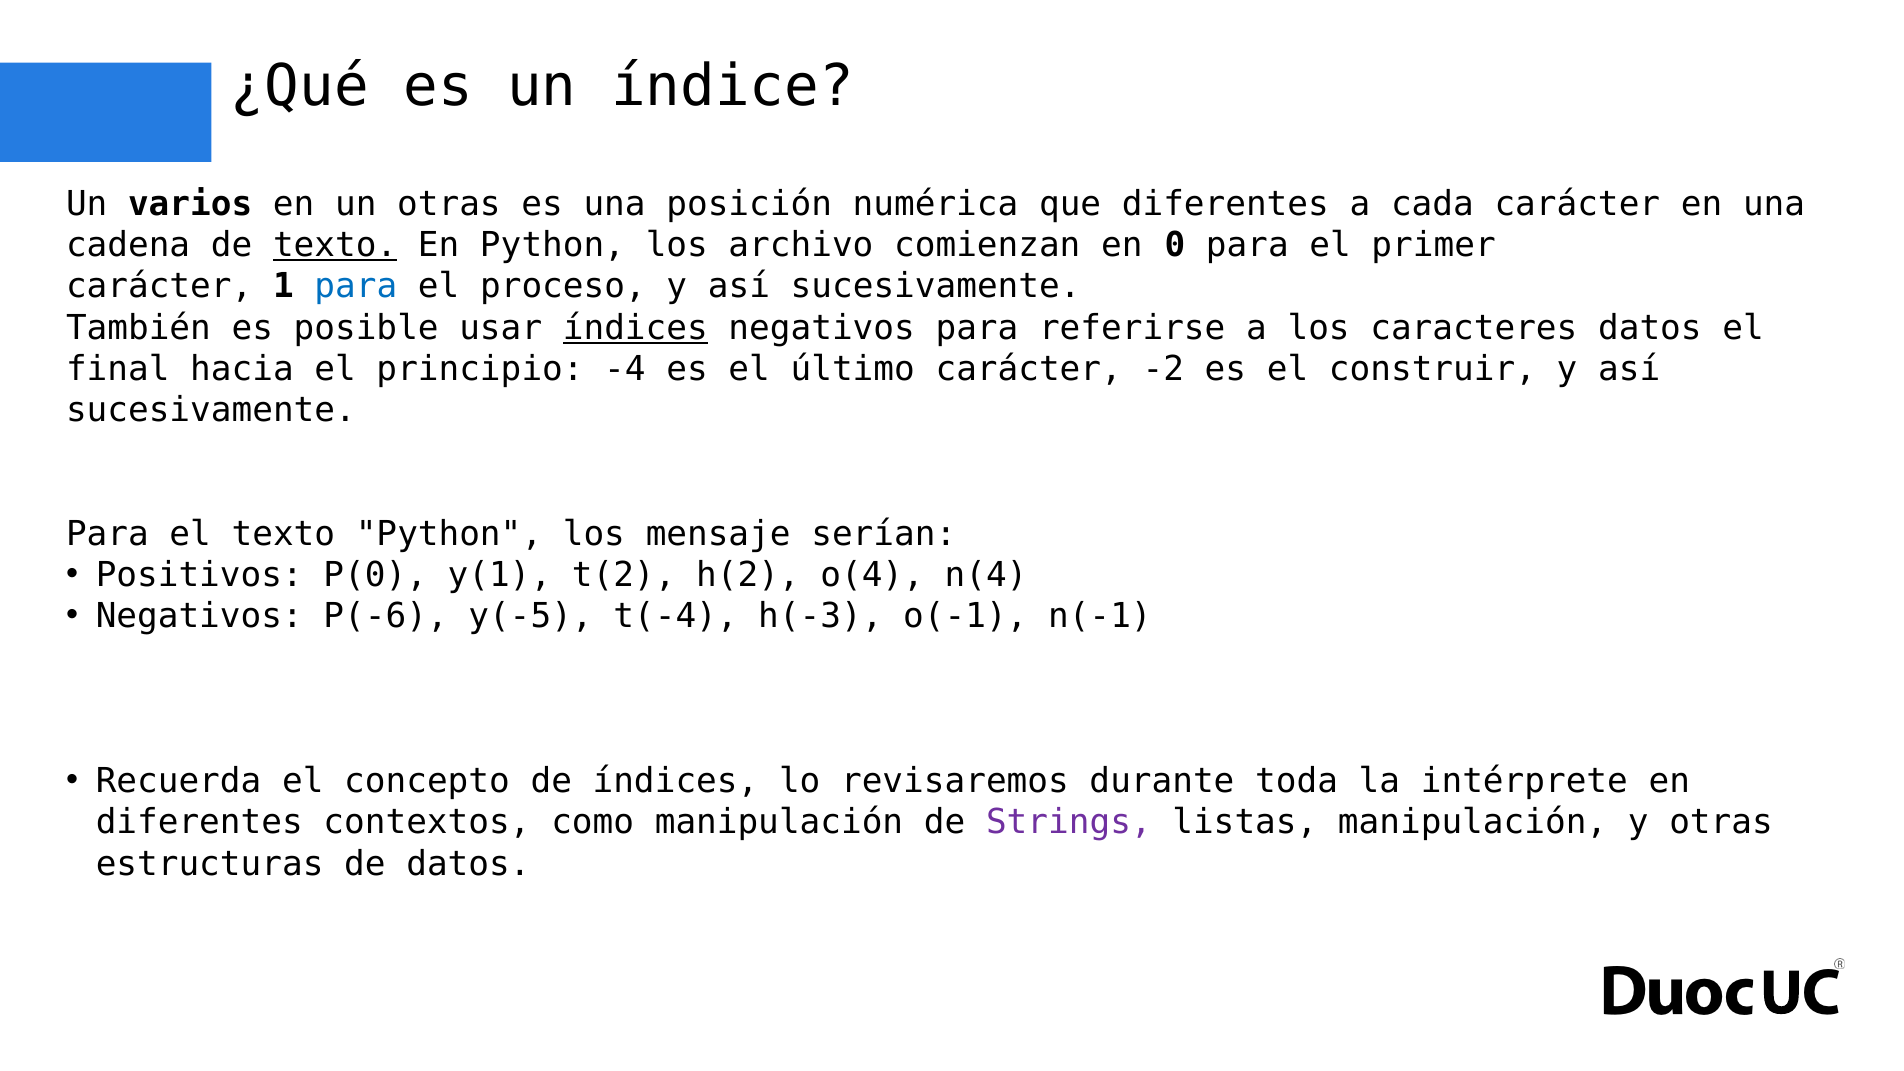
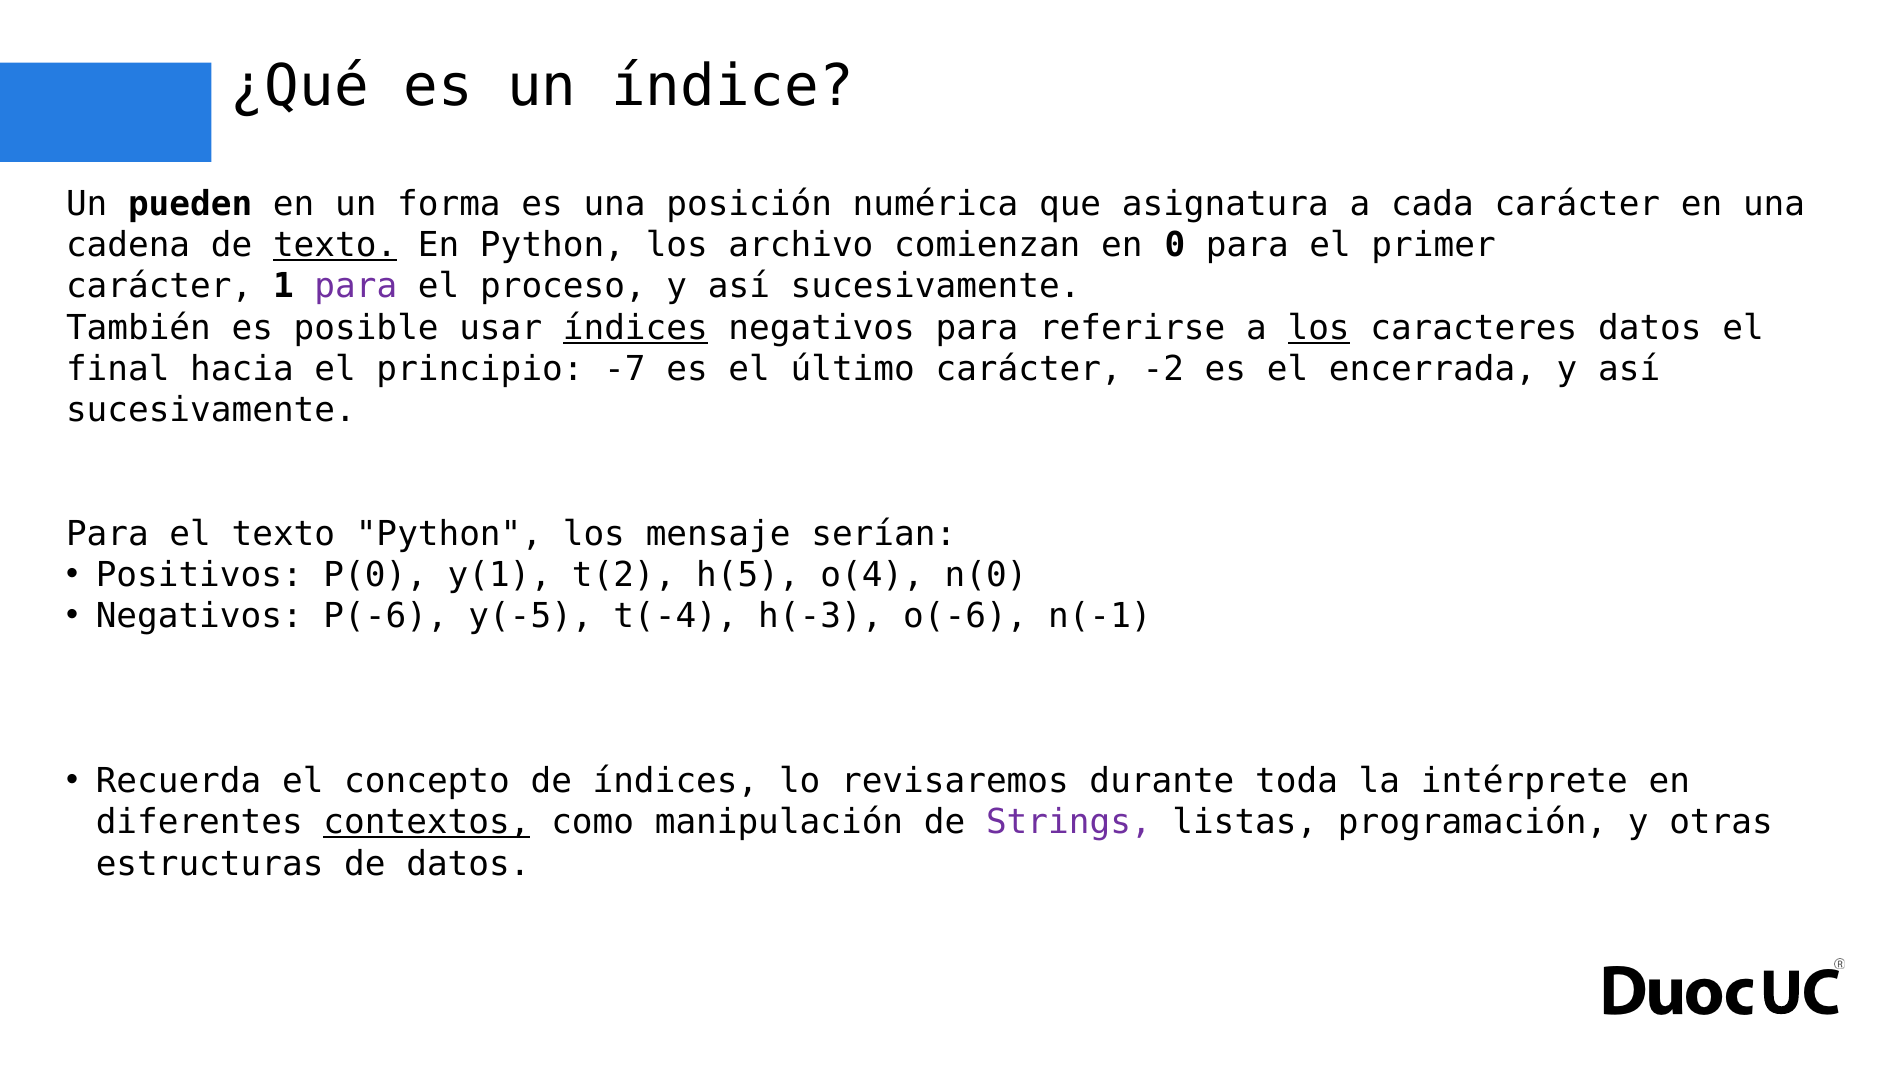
varios: varios -> pueden
un otras: otras -> forma
que diferentes: diferentes -> asignatura
para at (356, 287) colour: blue -> purple
los at (1319, 328) underline: none -> present
-4: -4 -> -7
construir: construir -> encerrada
h(2: h(2 -> h(5
n(4: n(4 -> n(0
o(-1: o(-1 -> o(-6
contextos underline: none -> present
listas manipulación: manipulación -> programación
